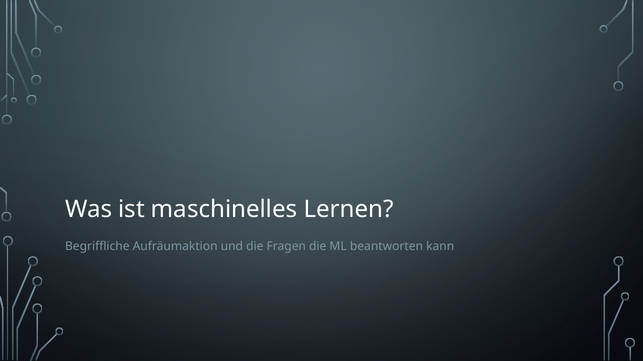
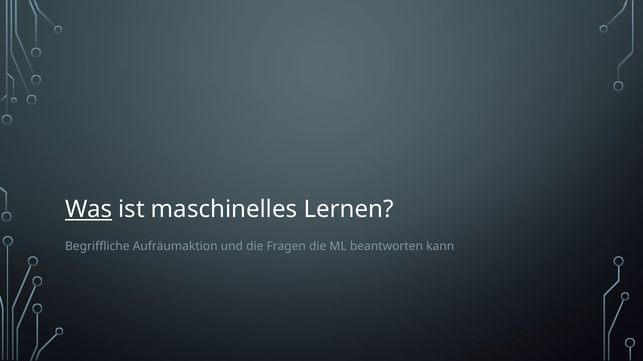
Was underline: none -> present
